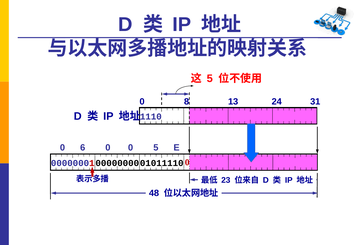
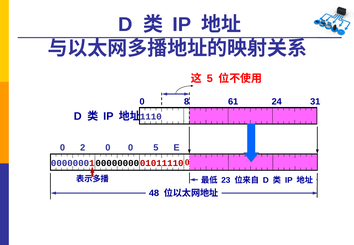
13: 13 -> 61
6: 6 -> 2
01011110 colour: black -> red
